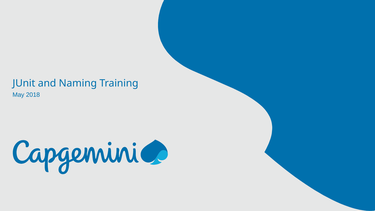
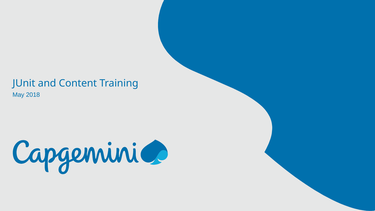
Naming: Naming -> Content
